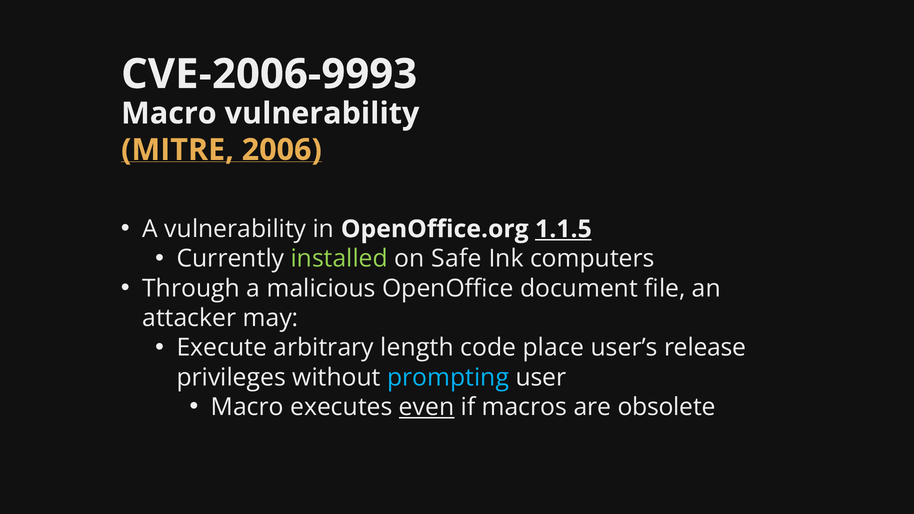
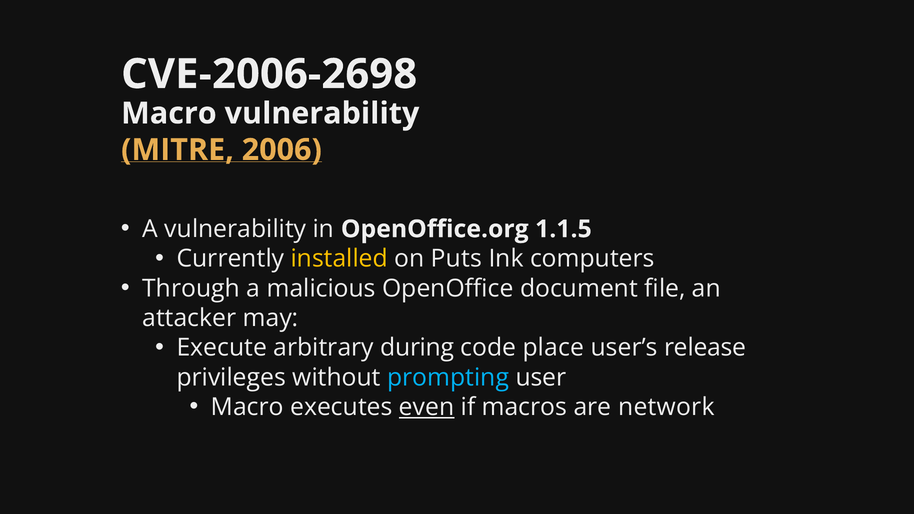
CVE-2006-9993: CVE-2006-9993 -> CVE-2006-2698
1.1.5 underline: present -> none
installed colour: light green -> yellow
Safe: Safe -> Puts
length: length -> during
obsolete: obsolete -> network
